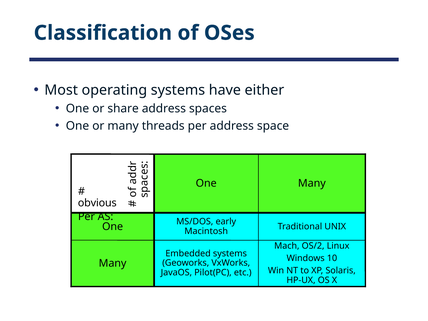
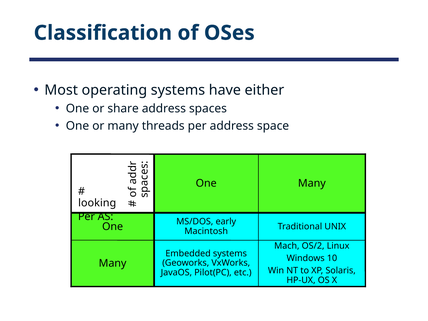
obvious: obvious -> looking
